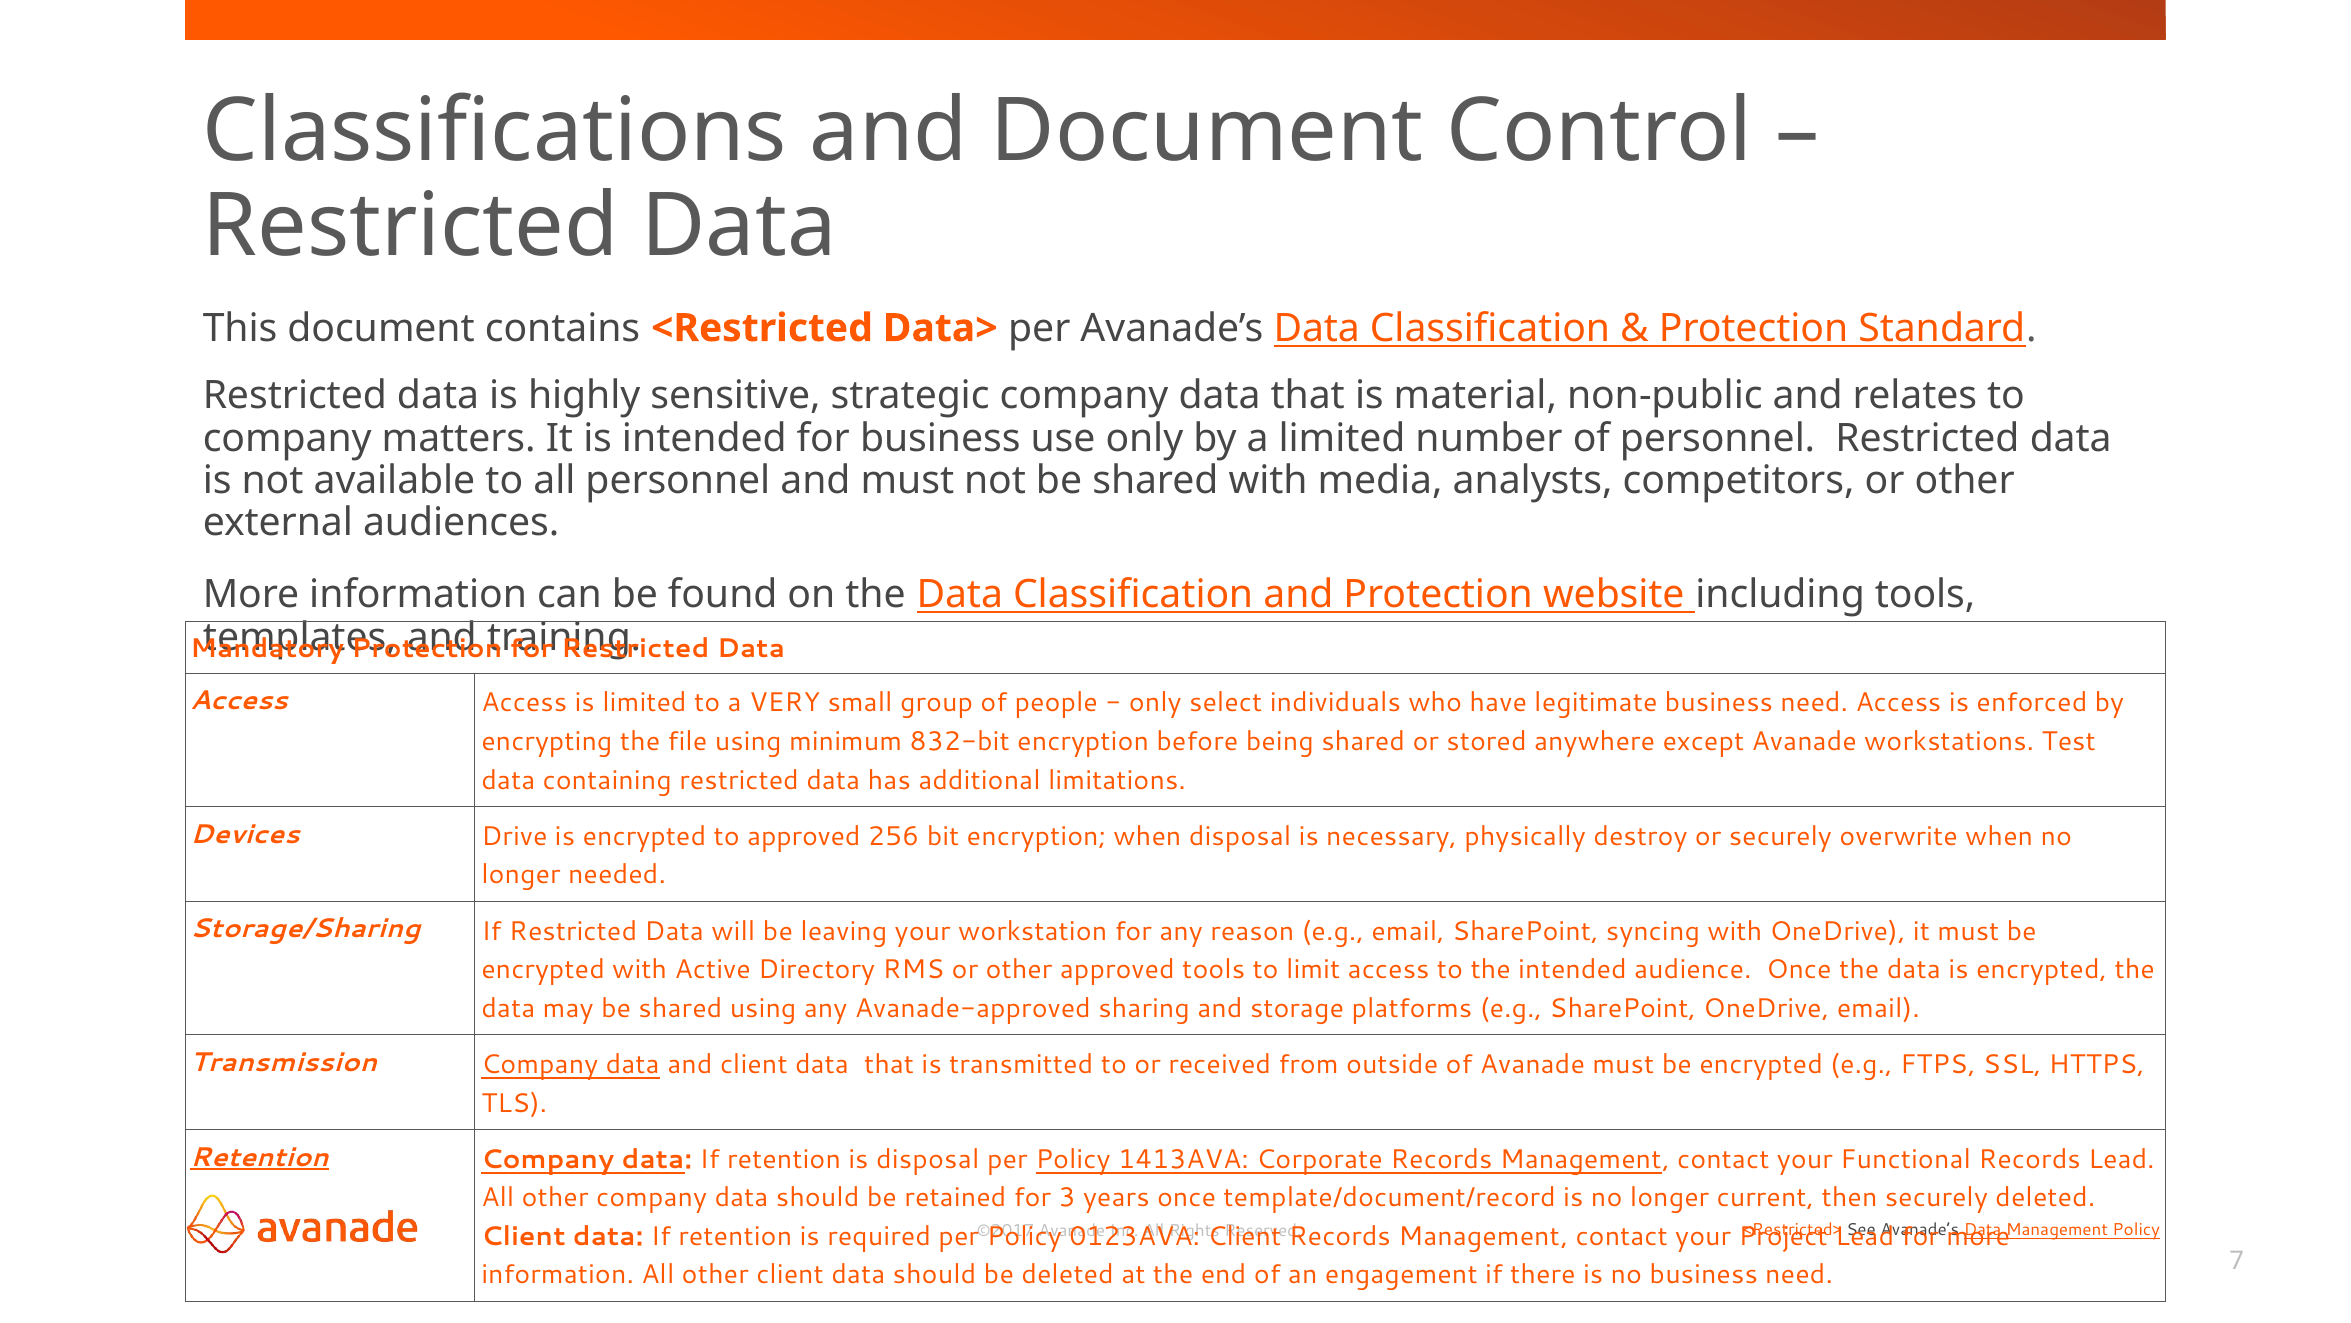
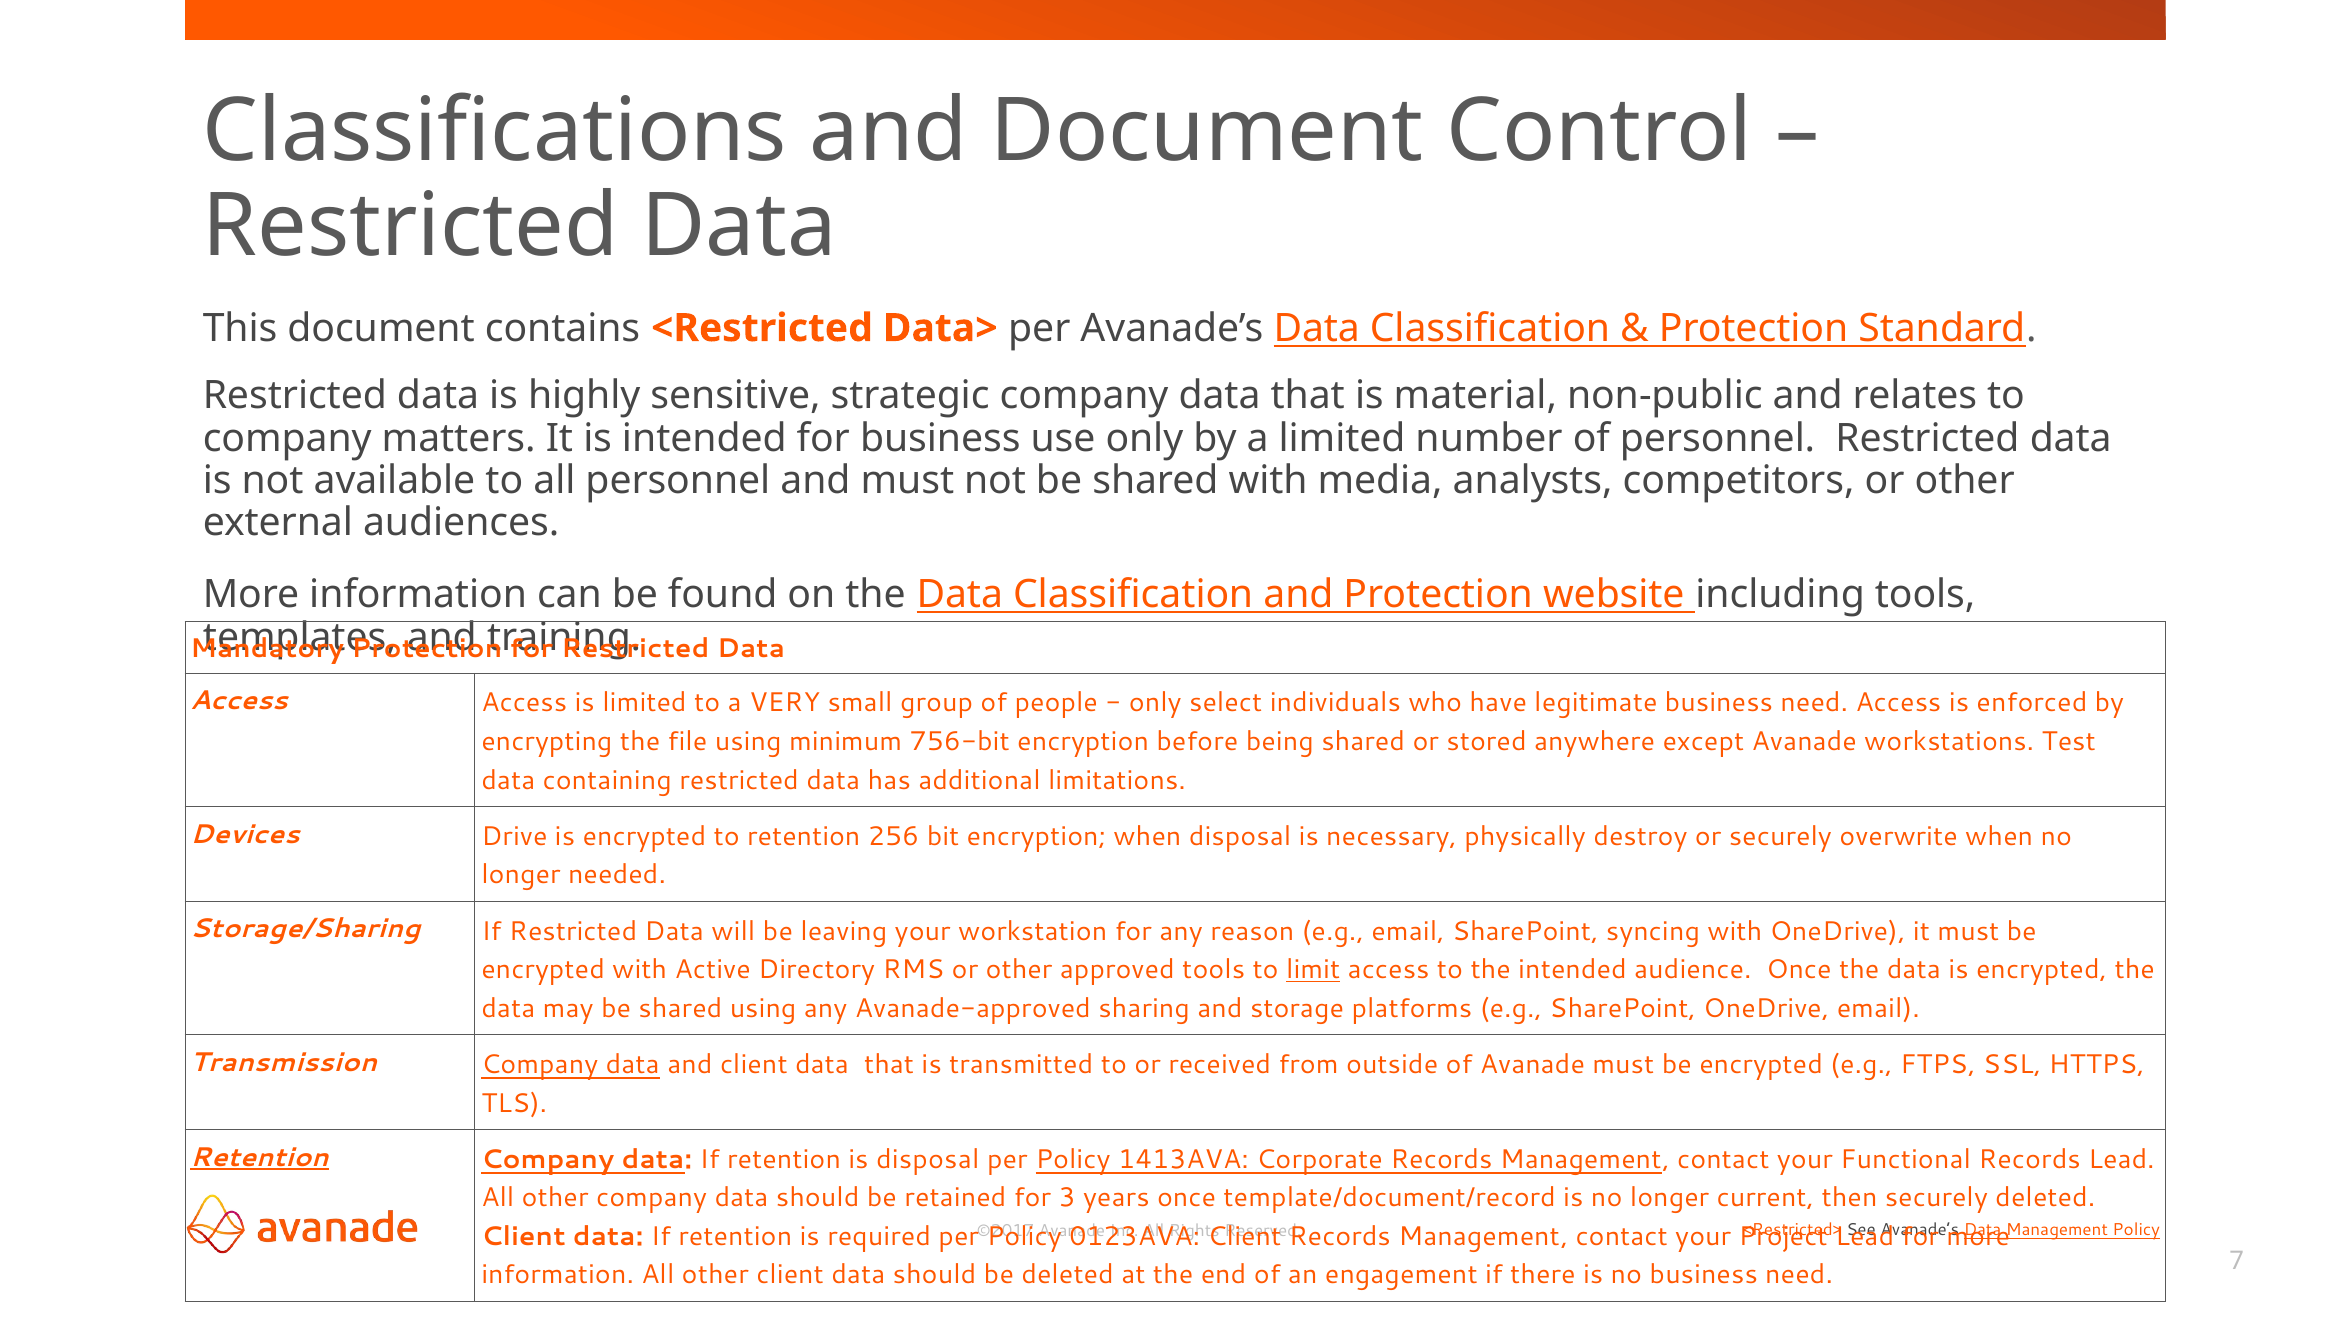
832-bit: 832-bit -> 756-bit
to approved: approved -> retention
limit underline: none -> present
